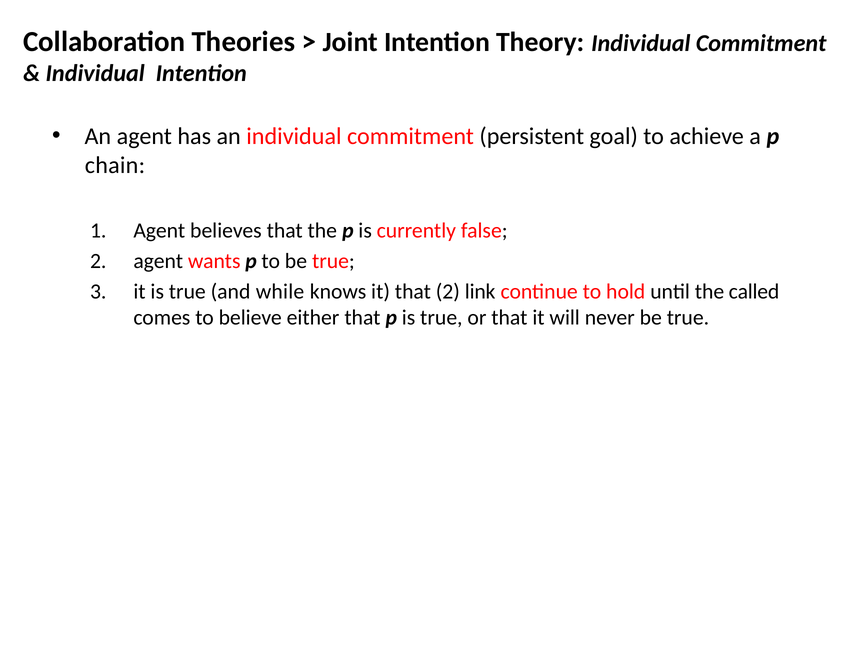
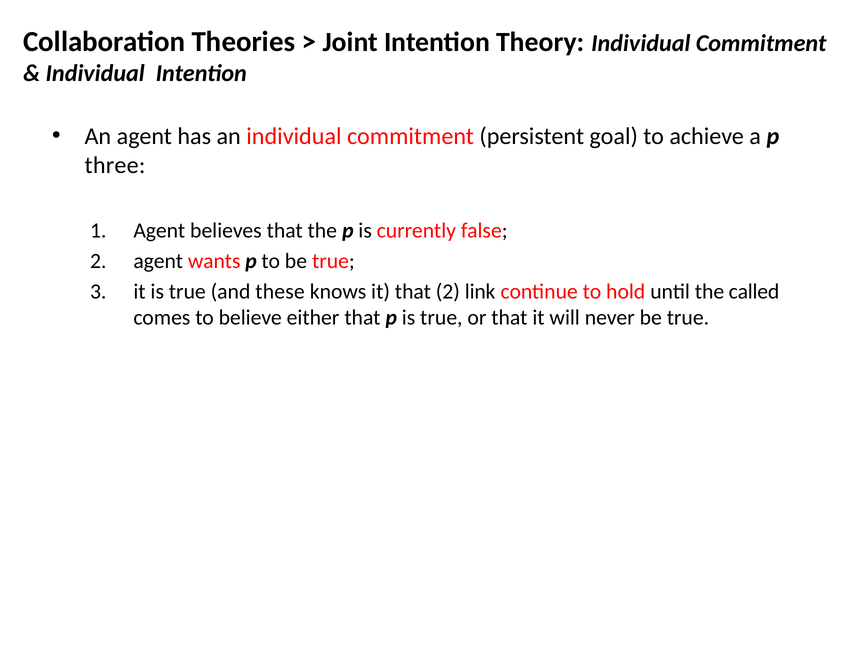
chain: chain -> three
while: while -> these
